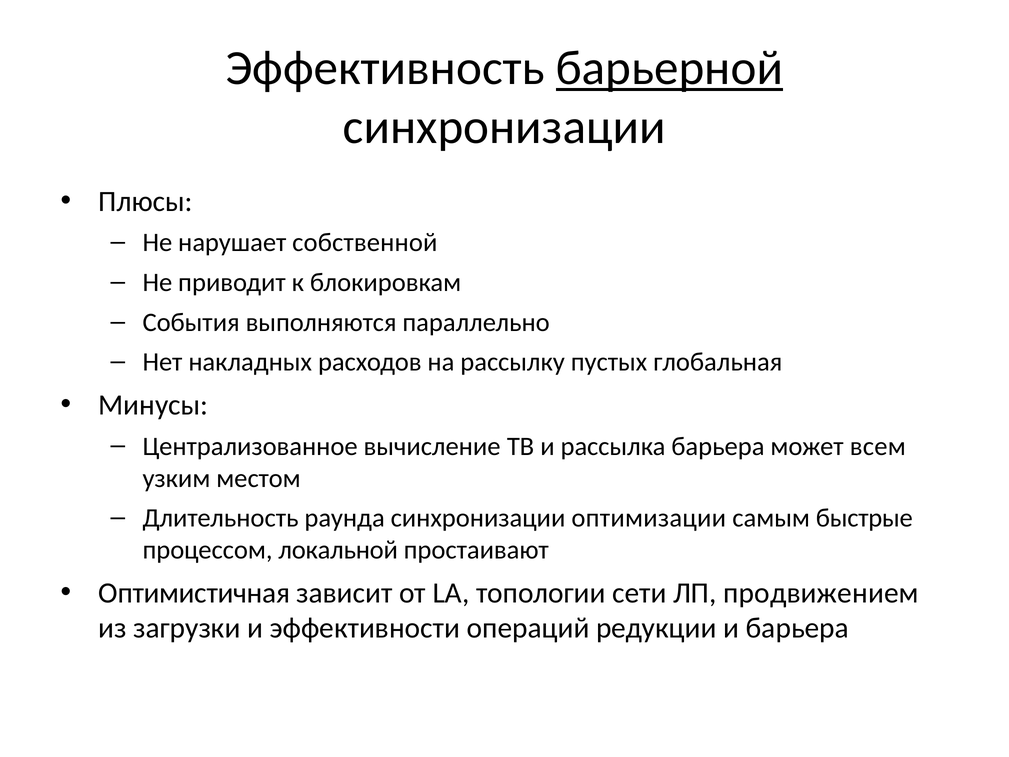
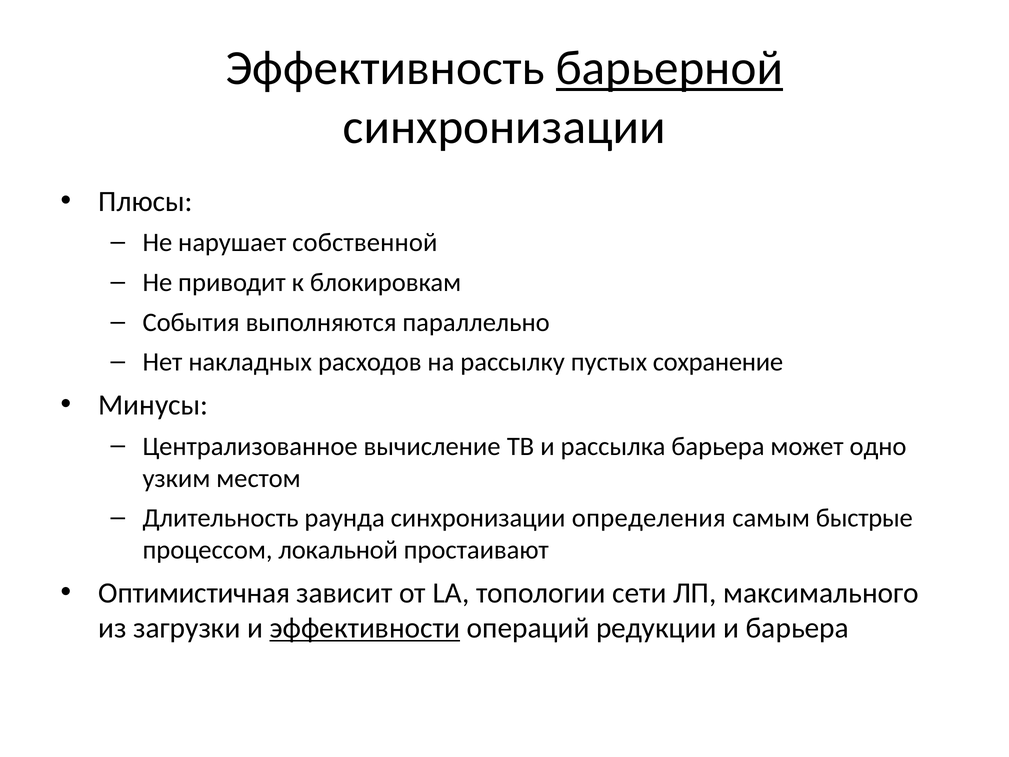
глобальная: глобальная -> сохранение
всем: всем -> одно
оптимизации: оптимизации -> определения
продвижением: продвижением -> максимального
эффективности underline: none -> present
